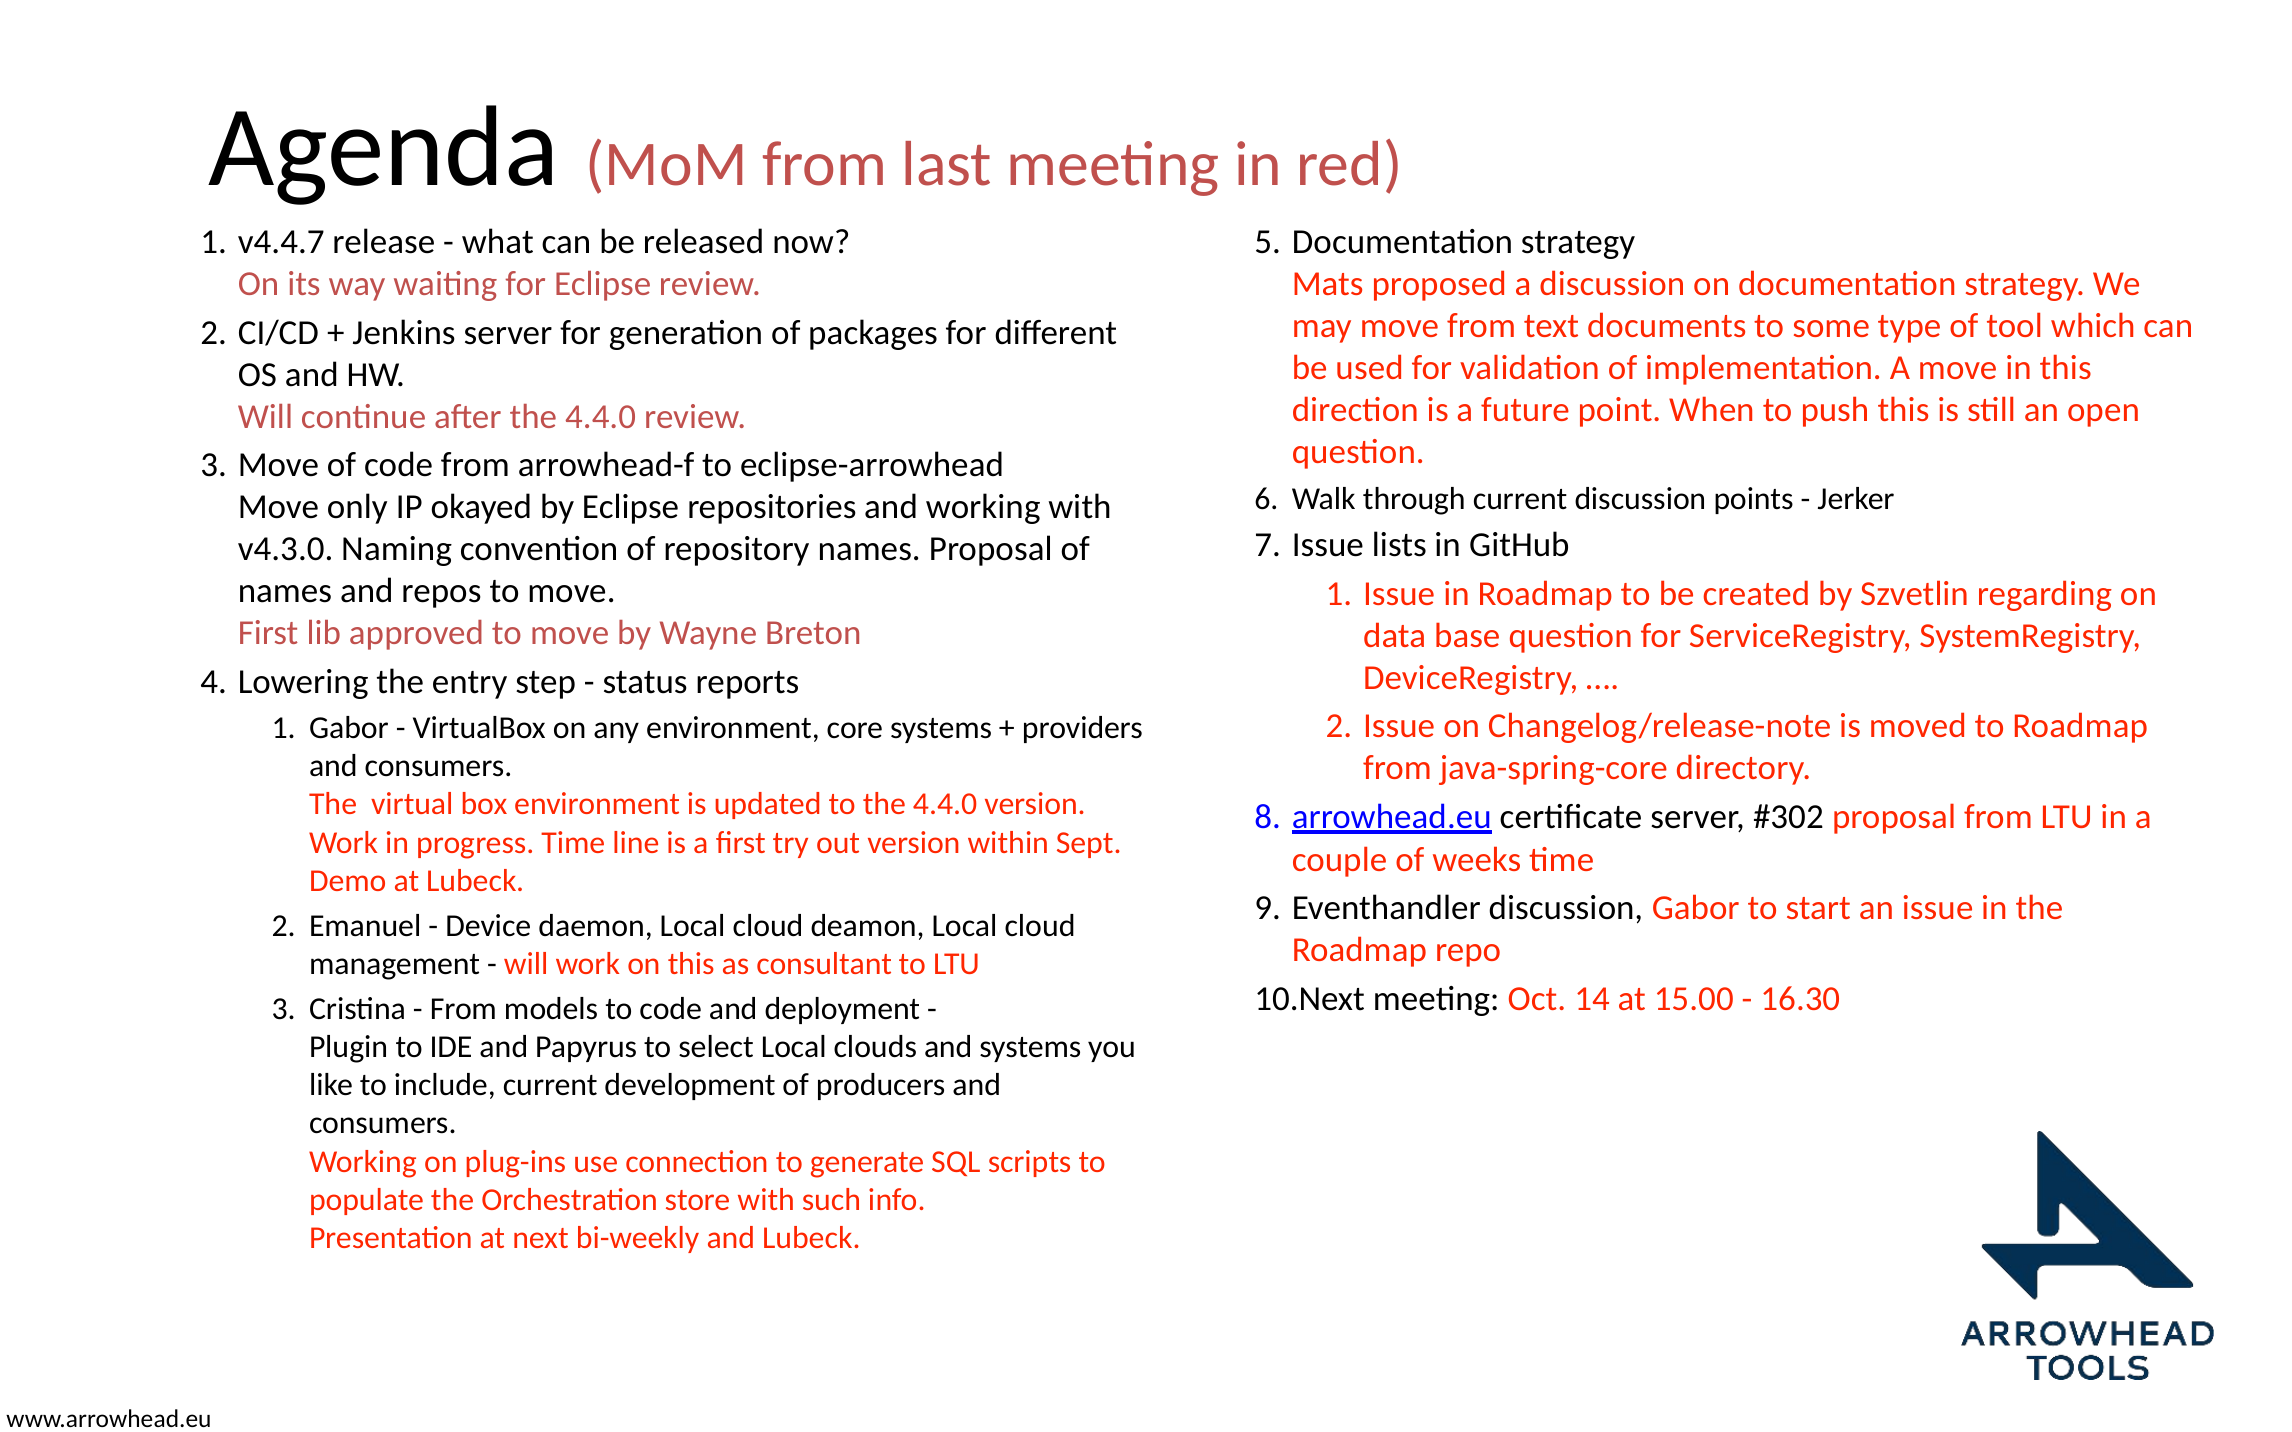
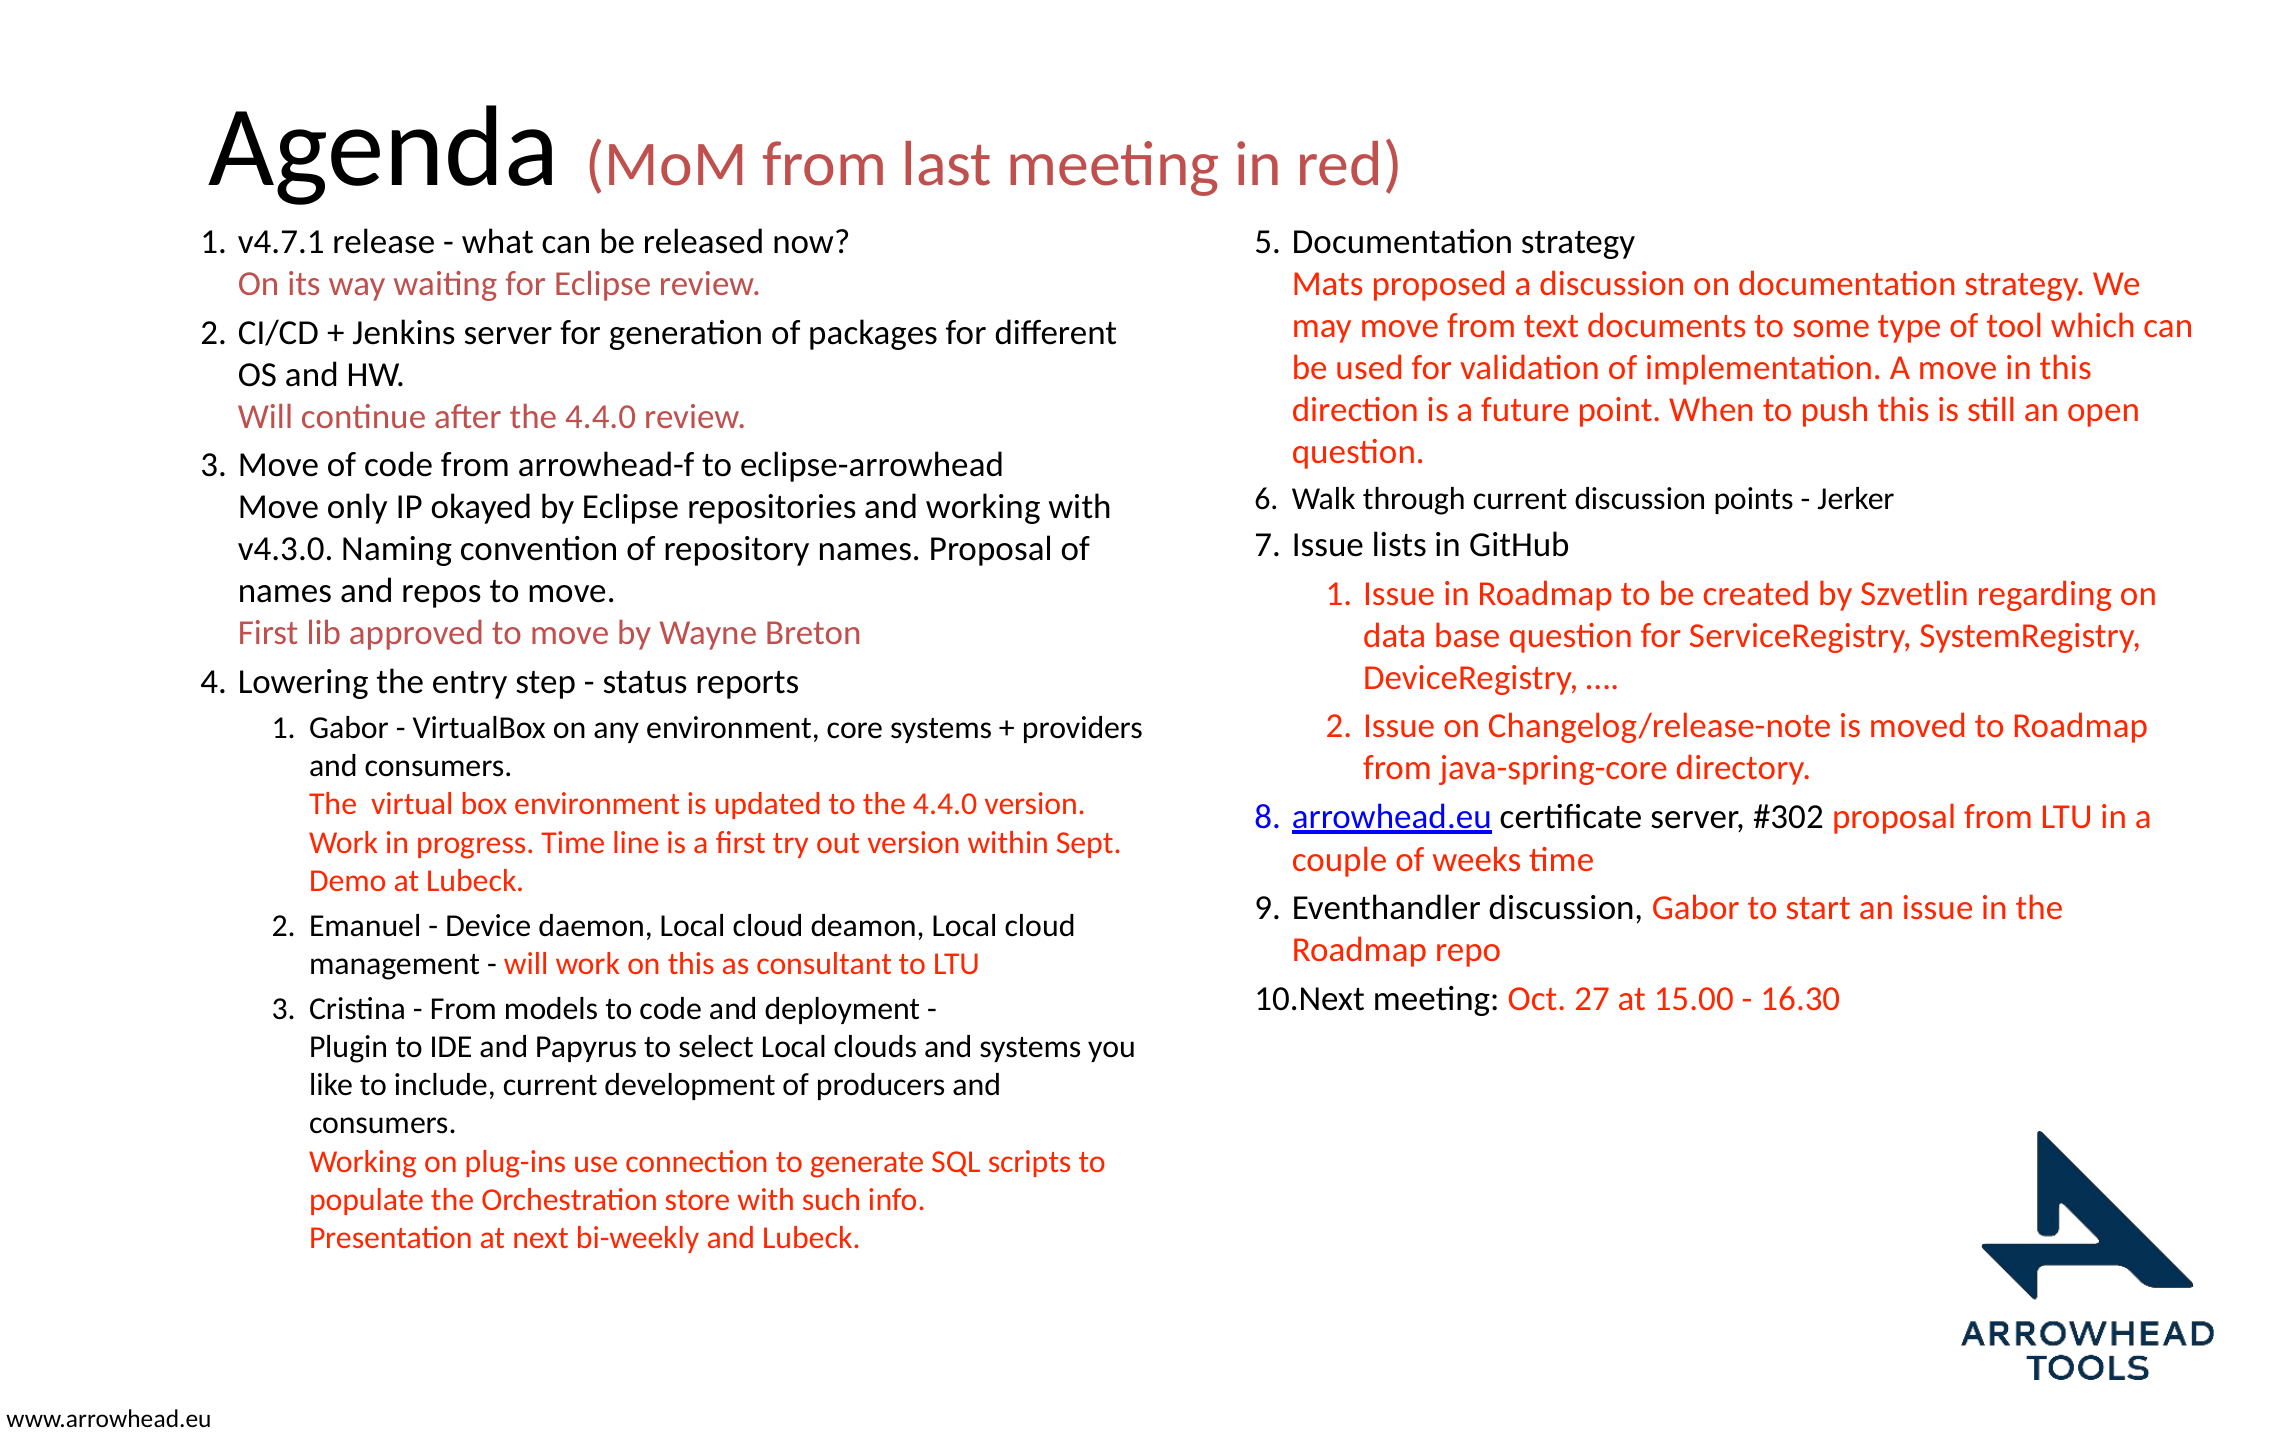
v4.4.7: v4.4.7 -> v4.7.1
14: 14 -> 27
